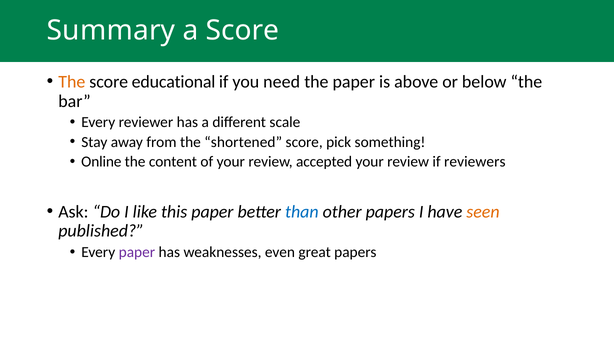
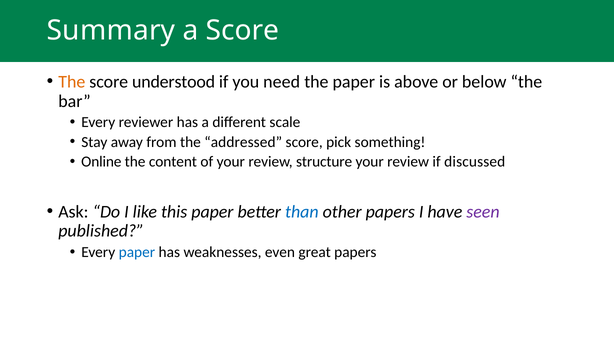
educational: educational -> understood
shortened: shortened -> addressed
accepted: accepted -> structure
reviewers: reviewers -> discussed
seen colour: orange -> purple
paper at (137, 253) colour: purple -> blue
